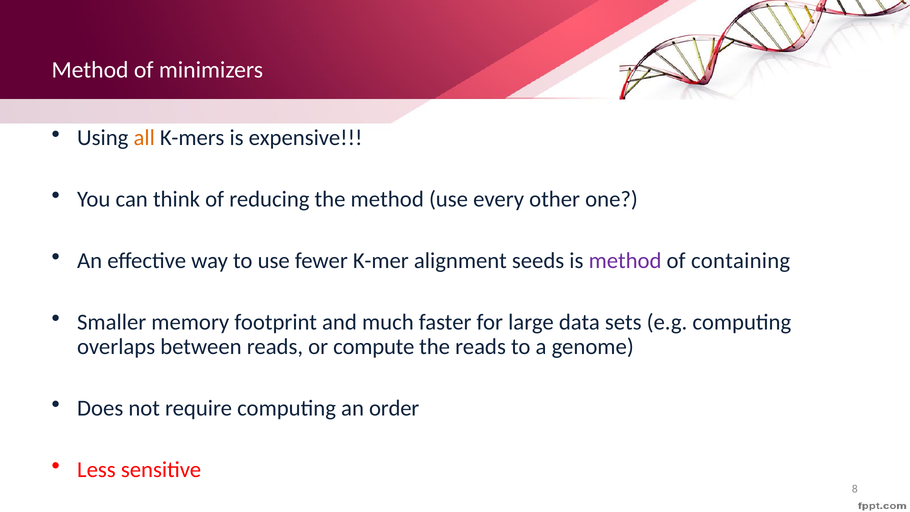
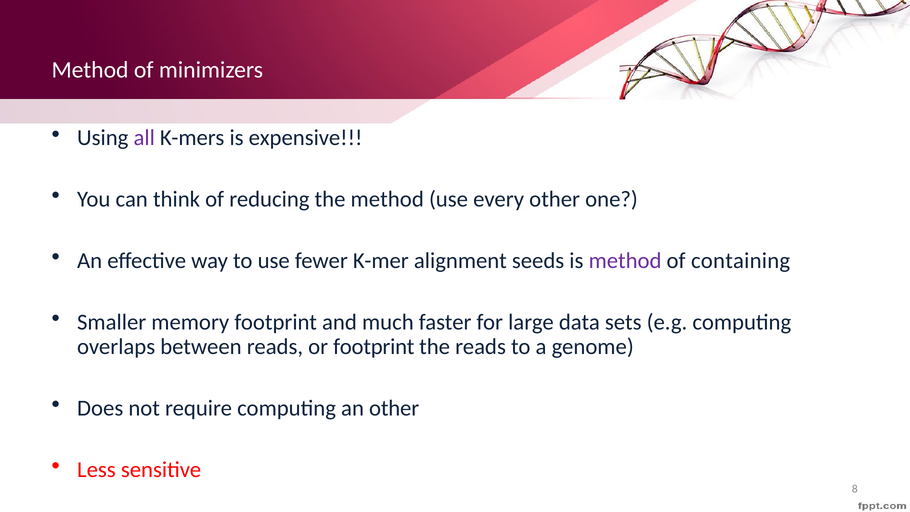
all colour: orange -> purple
or compute: compute -> footprint
an order: order -> other
